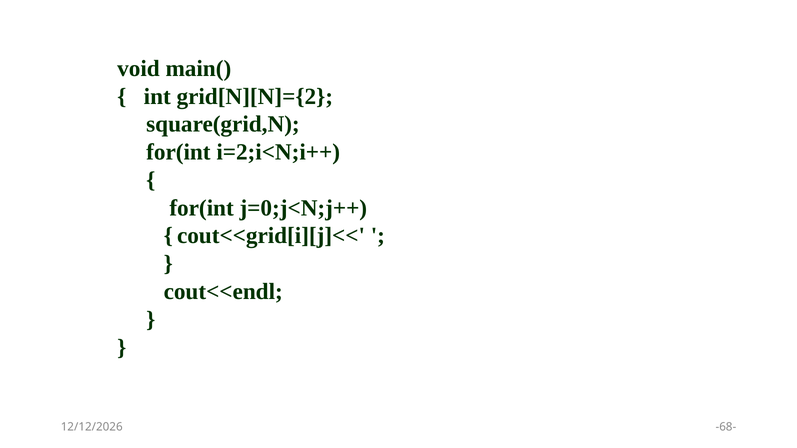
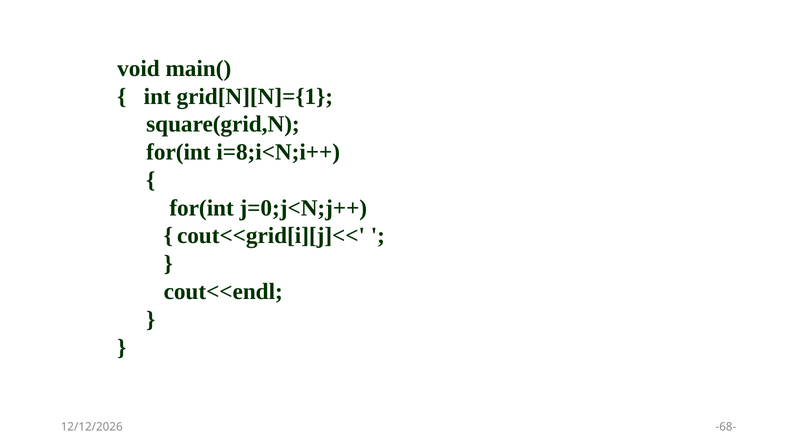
grid[N][N]={2: grid[N][N]={2 -> grid[N][N]={1
i=2;i<N;i++: i=2;i<N;i++ -> i=8;i<N;i++
